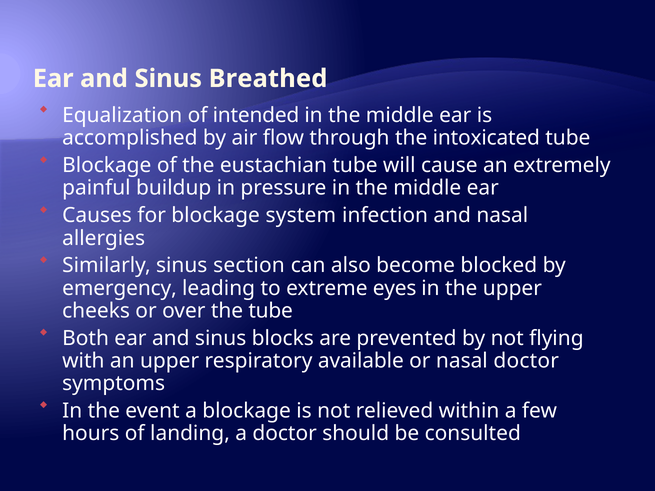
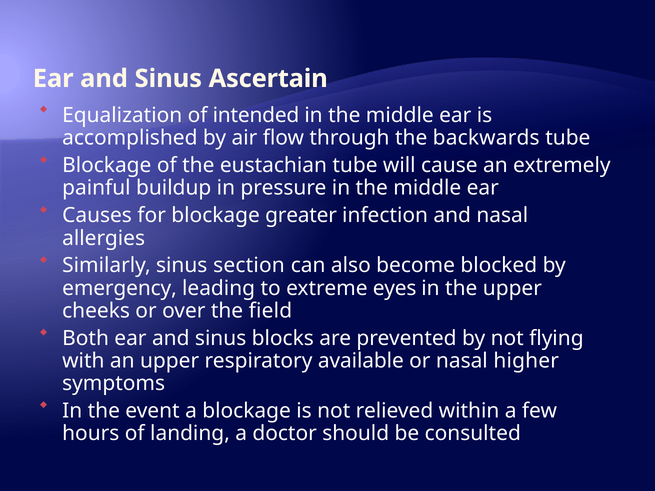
Breathed: Breathed -> Ascertain
intoxicated: intoxicated -> backwards
system: system -> greater
the tube: tube -> field
nasal doctor: doctor -> higher
